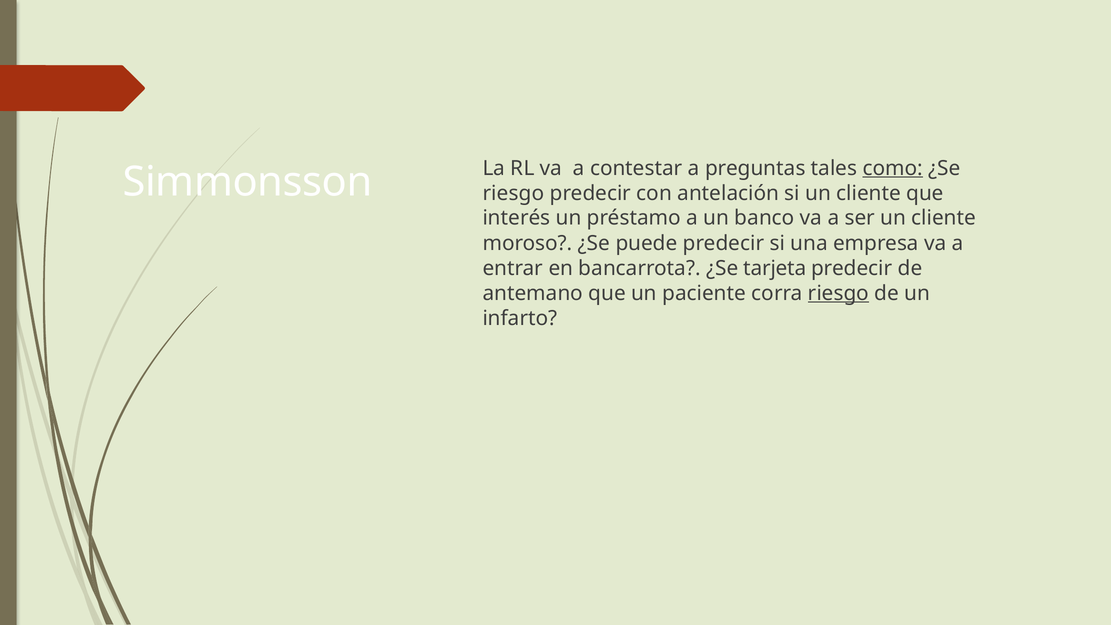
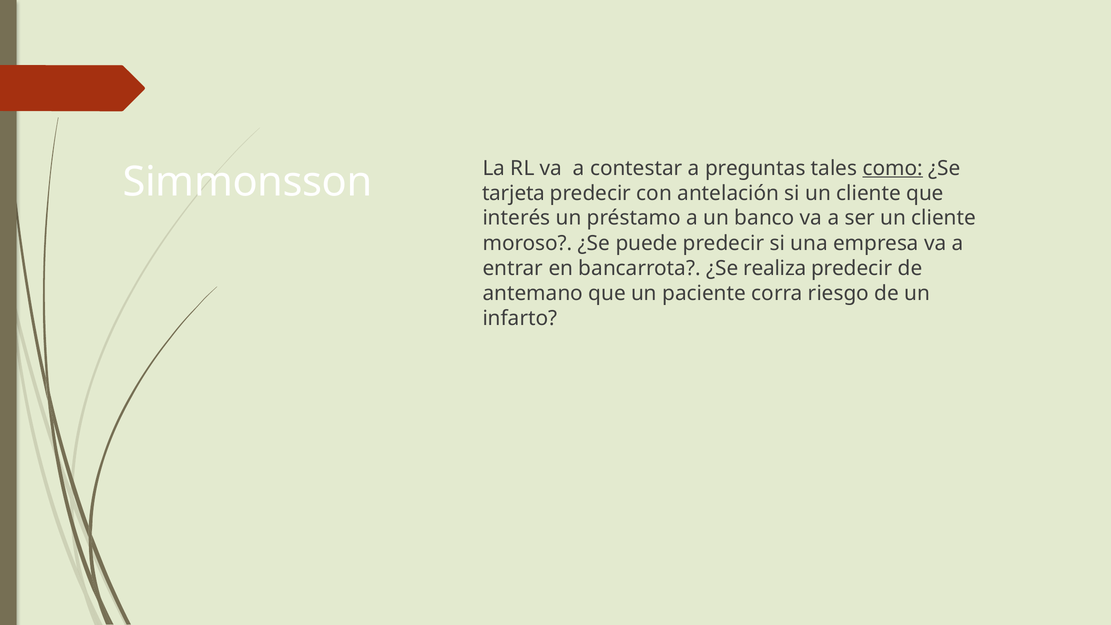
riesgo at (513, 193): riesgo -> tarjeta
tarjeta: tarjeta -> realiza
riesgo at (838, 293) underline: present -> none
